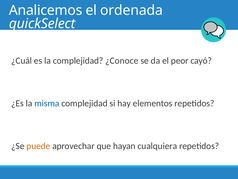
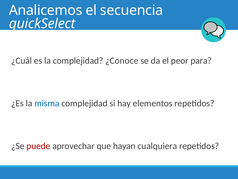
ordenada: ordenada -> secuencia
cayó: cayó -> para
puede colour: orange -> red
